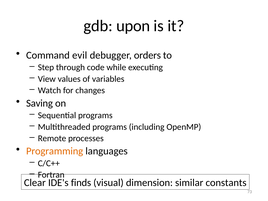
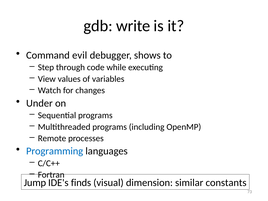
upon: upon -> write
orders: orders -> shows
Saving: Saving -> Under
Programming colour: orange -> blue
Clear: Clear -> Jump
